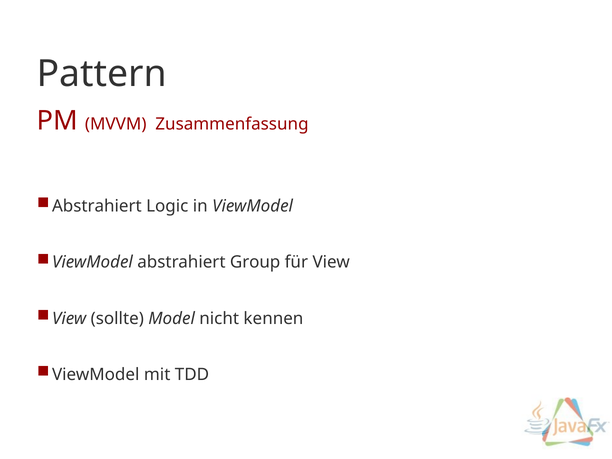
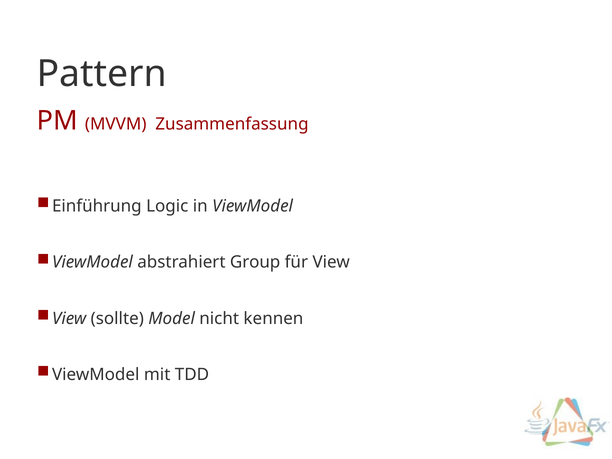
Abstrahiert at (97, 206): Abstrahiert -> Einführung
